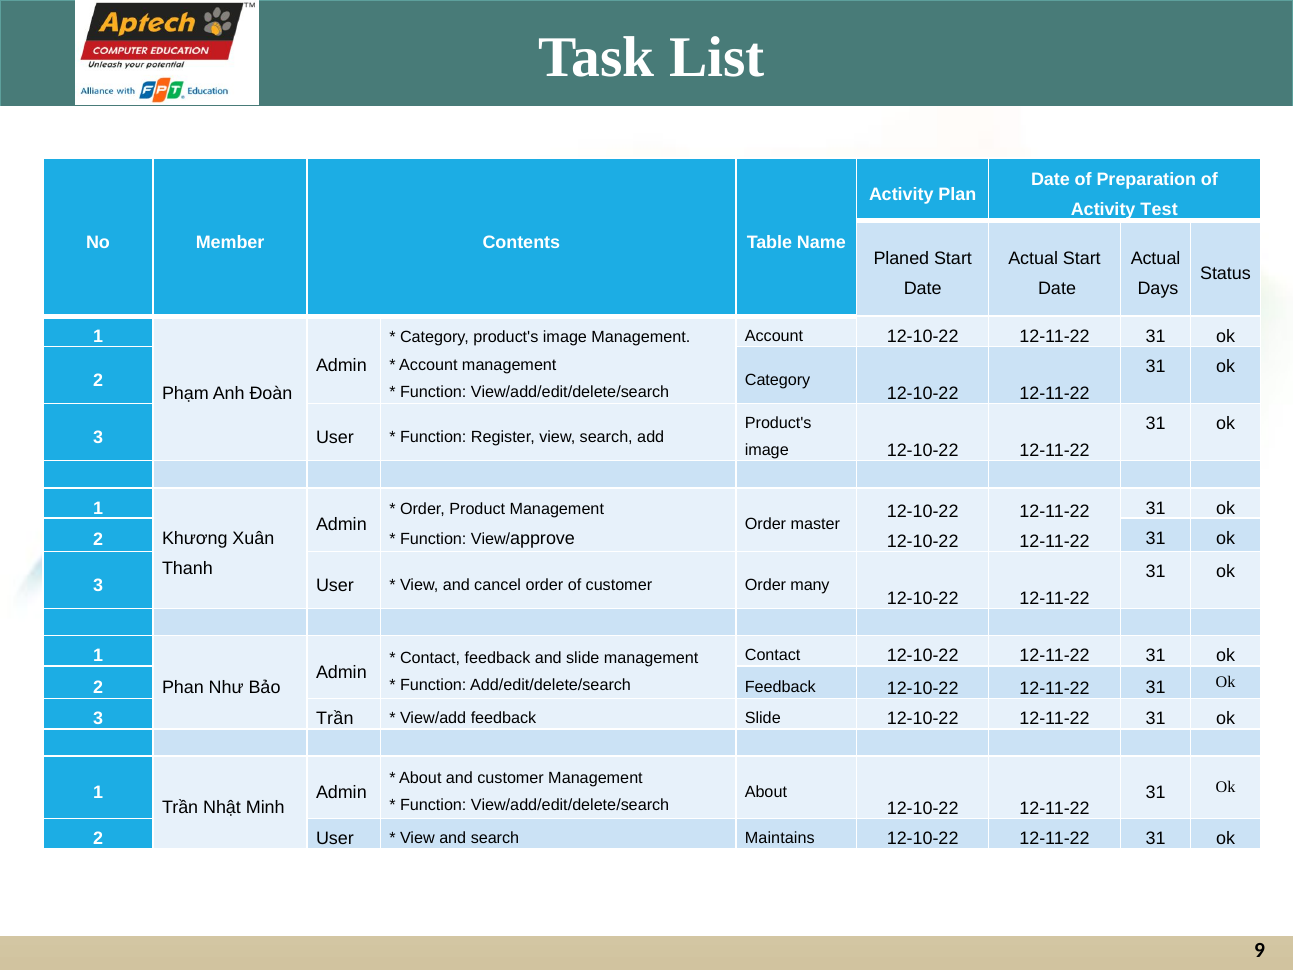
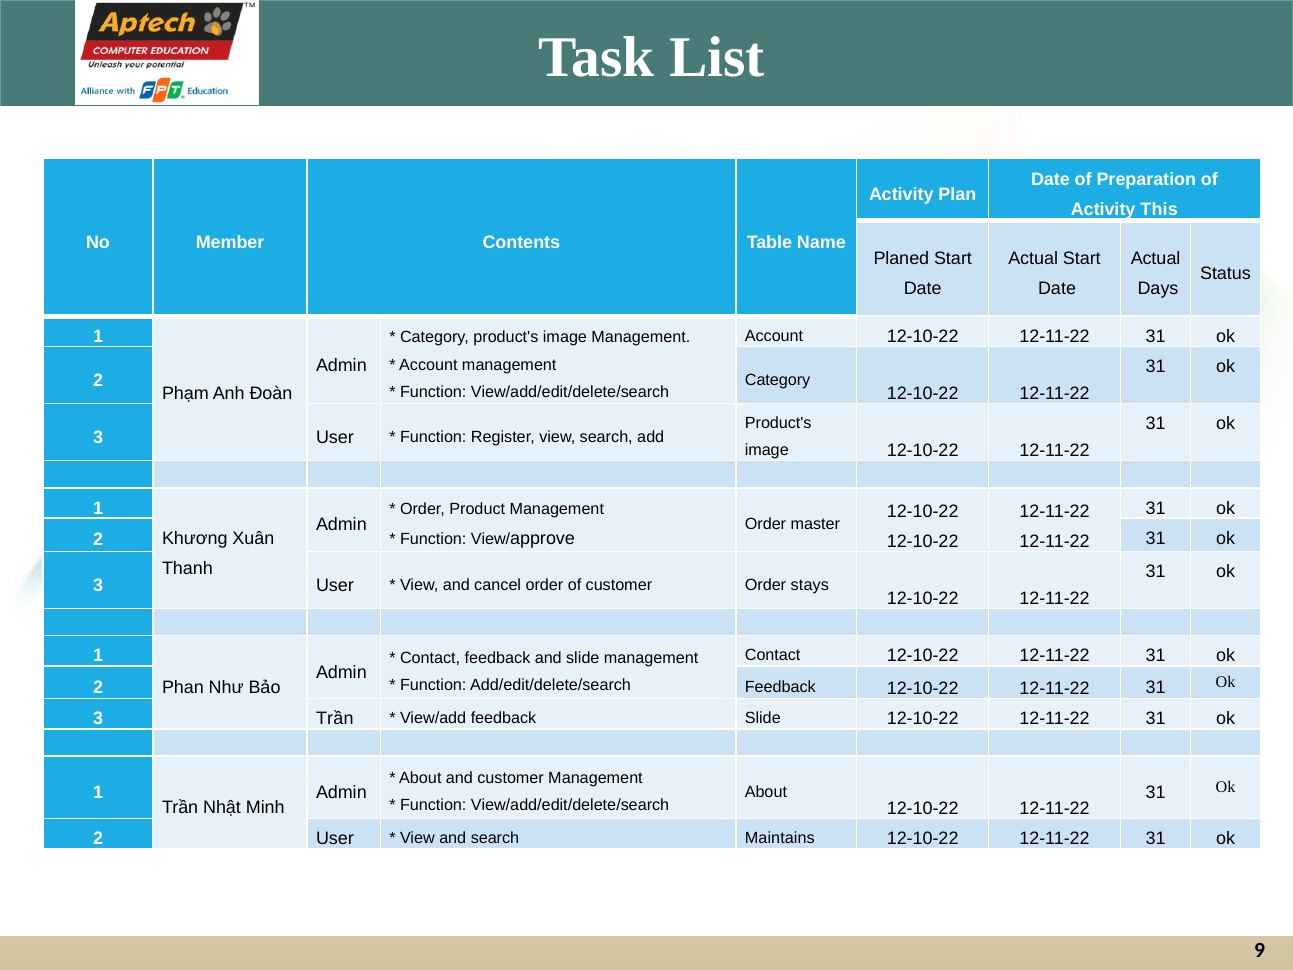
Test: Test -> This
many: many -> stays
